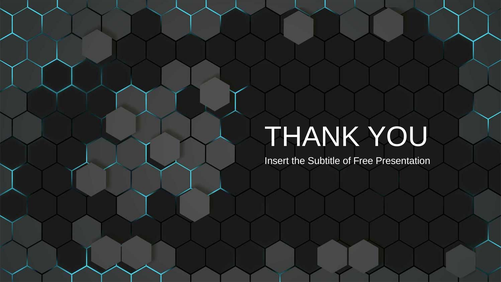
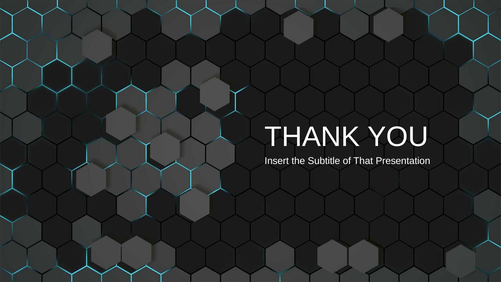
Free: Free -> That
